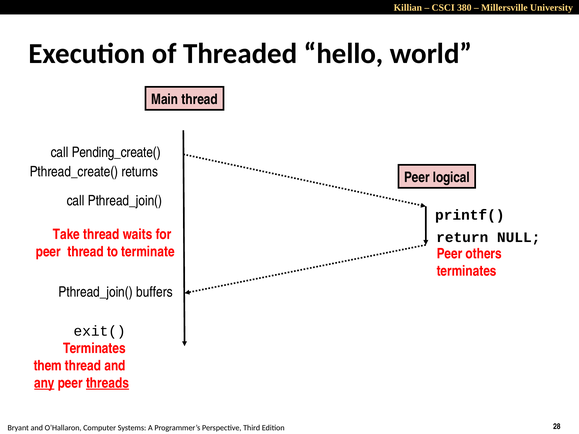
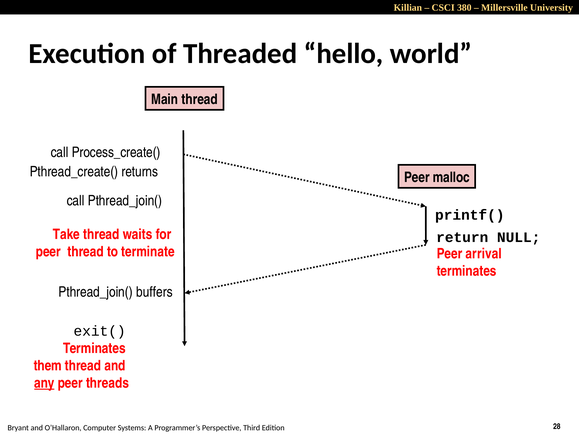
Pending_create(: Pending_create( -> Process_create(
logical: logical -> malloc
others: others -> arrival
threads underline: present -> none
